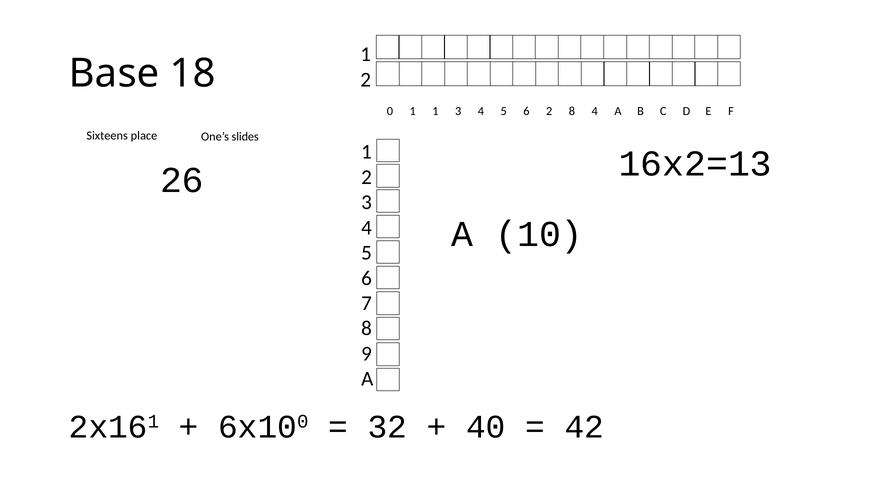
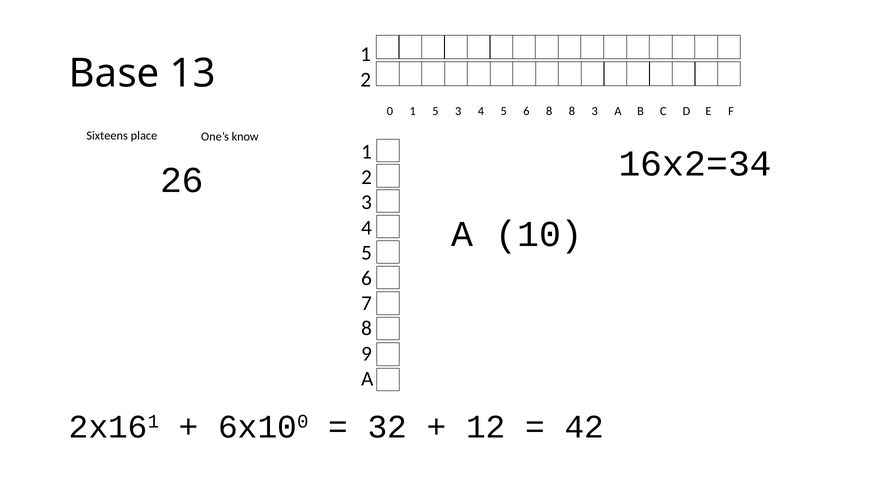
18: 18 -> 13
1 1: 1 -> 5
6 2: 2 -> 8
8 4: 4 -> 3
slides: slides -> know
16x2=13: 16x2=13 -> 16x2=34
40: 40 -> 12
